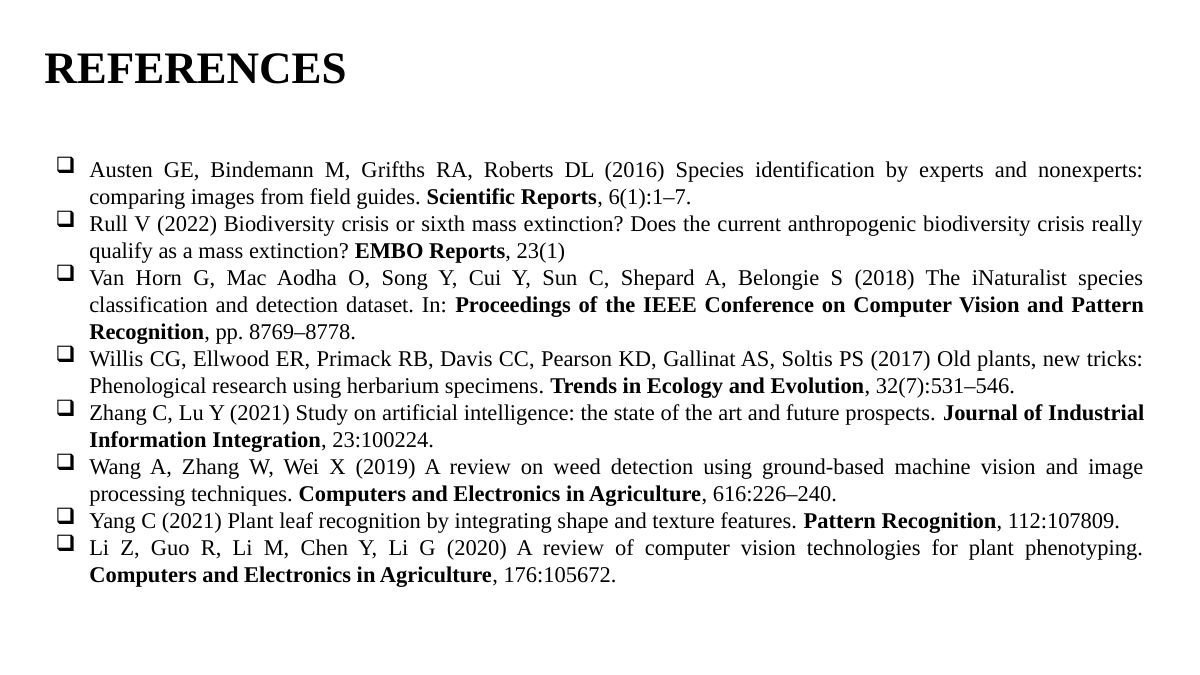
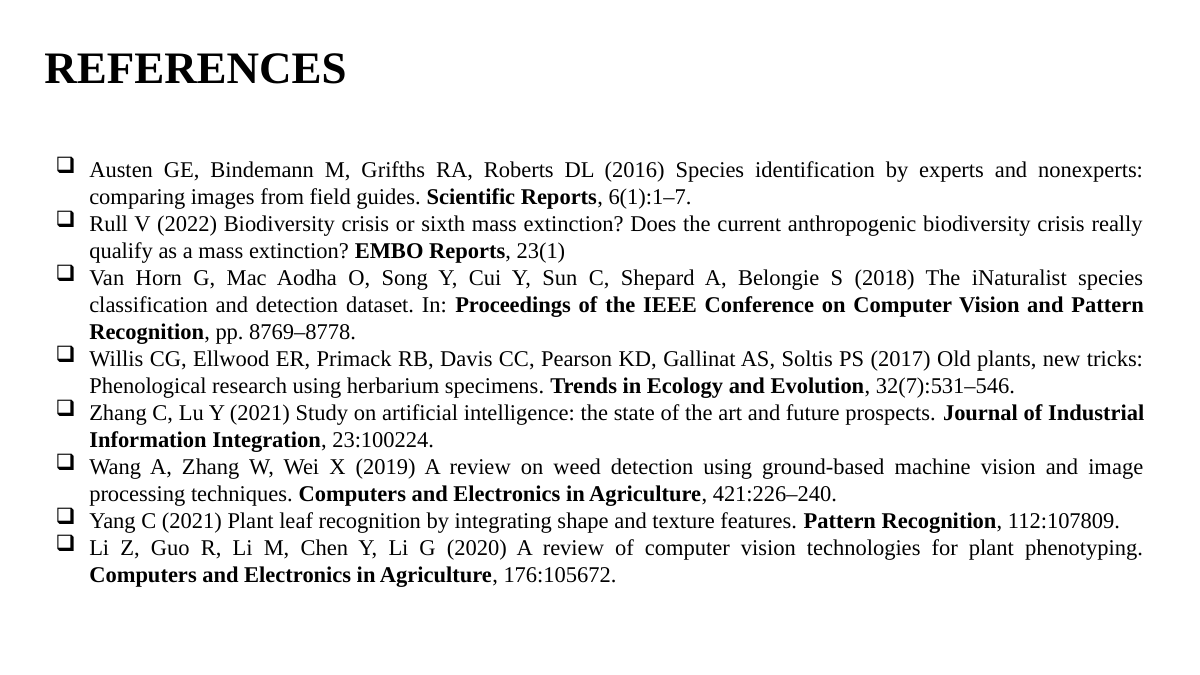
616:226–240: 616:226–240 -> 421:226–240
